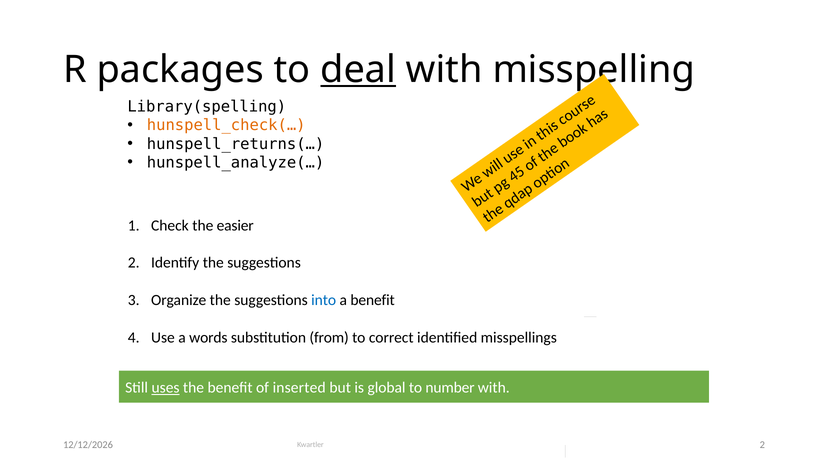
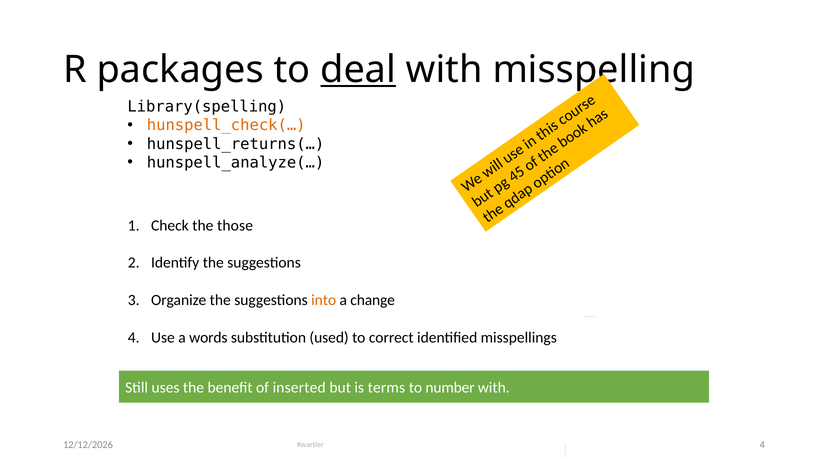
easier: easier -> those
into colour: blue -> orange
a benefit: benefit -> change
from: from -> used
uses underline: present -> none
global: global -> terms
2 at (762, 445): 2 -> 4
